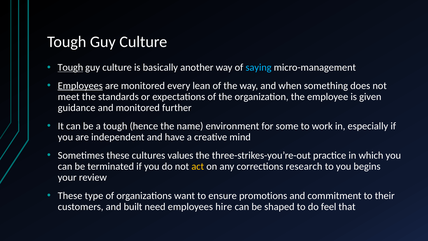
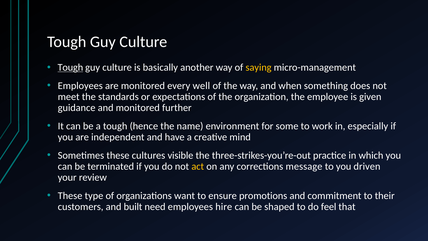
saying colour: light blue -> yellow
Employees at (80, 86) underline: present -> none
lean: lean -> well
values: values -> visible
research: research -> message
begins: begins -> driven
